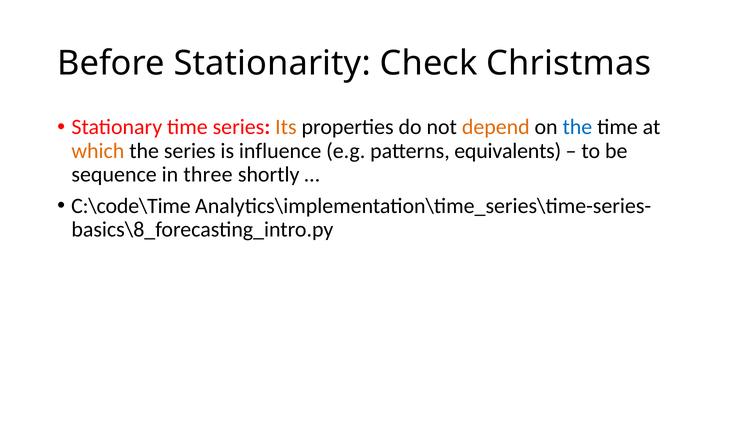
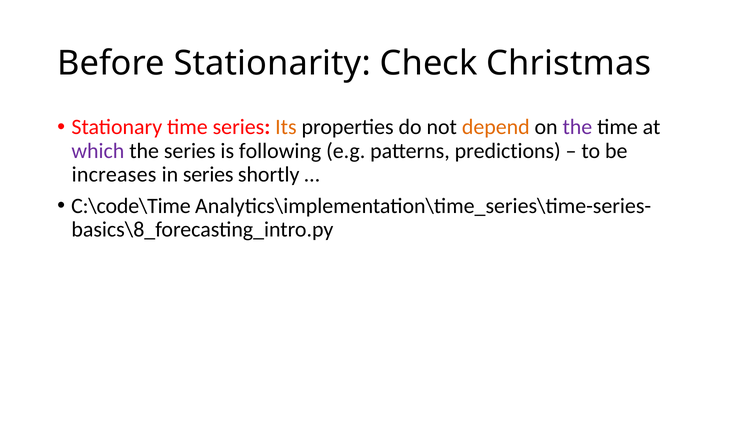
the at (577, 127) colour: blue -> purple
which colour: orange -> purple
influence: influence -> following
equivalents: equivalents -> predictions
sequence: sequence -> increases
in three: three -> series
